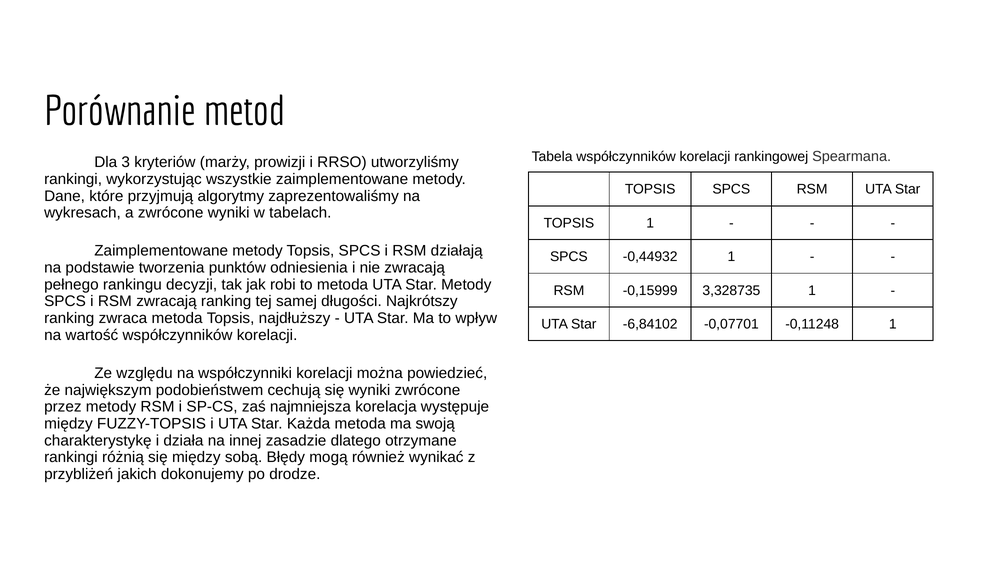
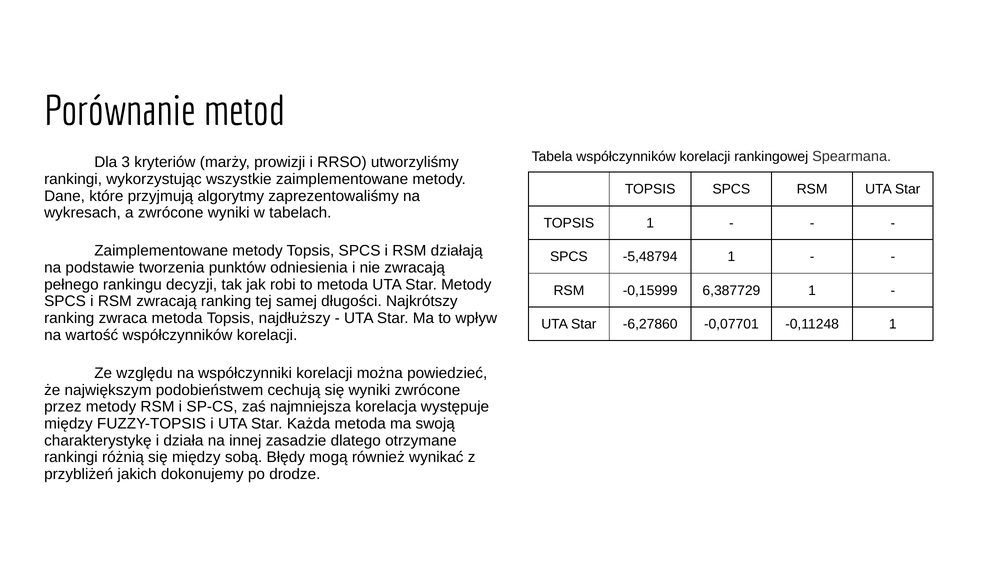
-0,44932: -0,44932 -> -5,48794
3,328735: 3,328735 -> 6,387729
-6,84102: -6,84102 -> -6,27860
